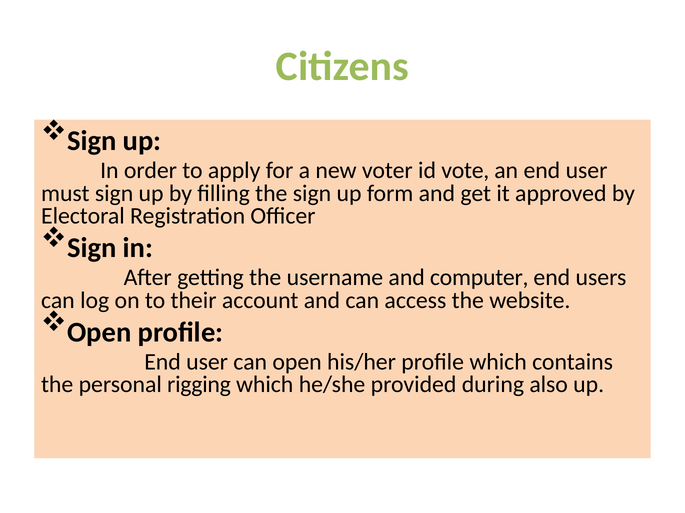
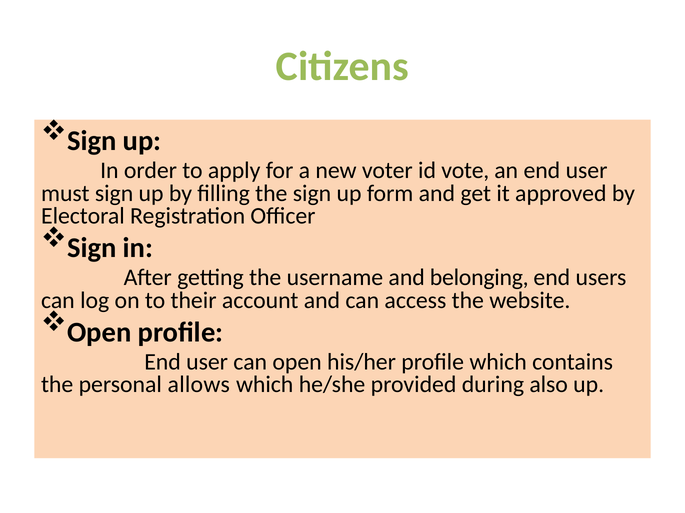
computer: computer -> belonging
rigging: rigging -> allows
